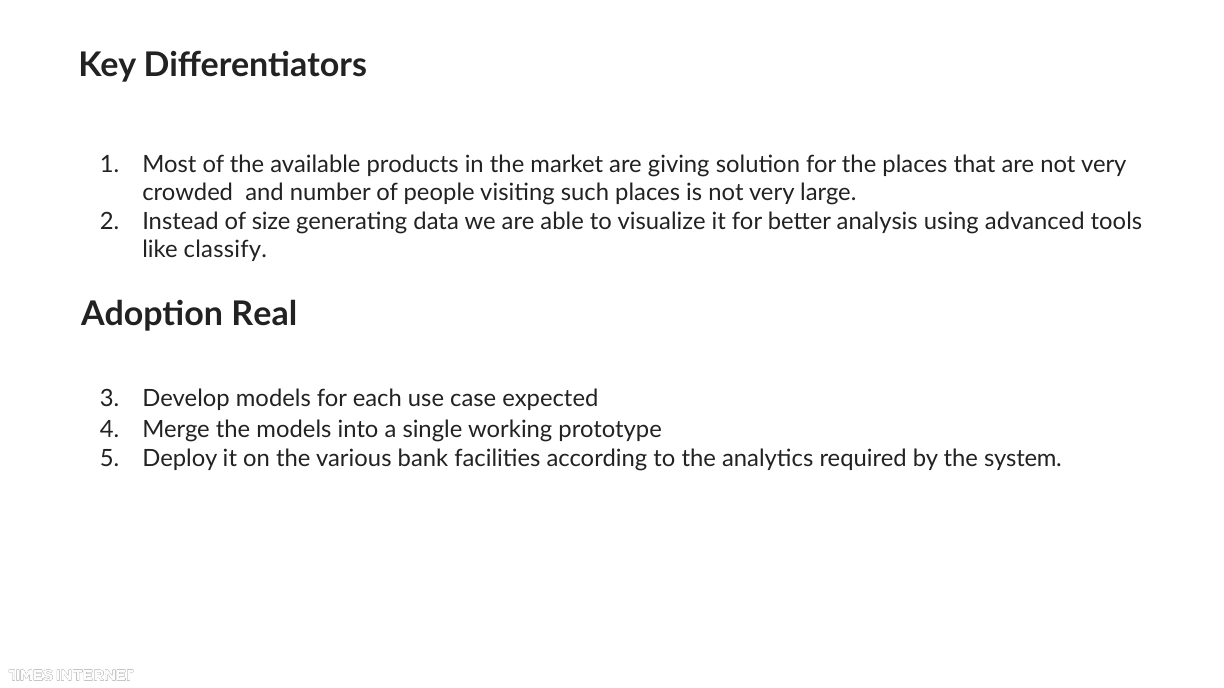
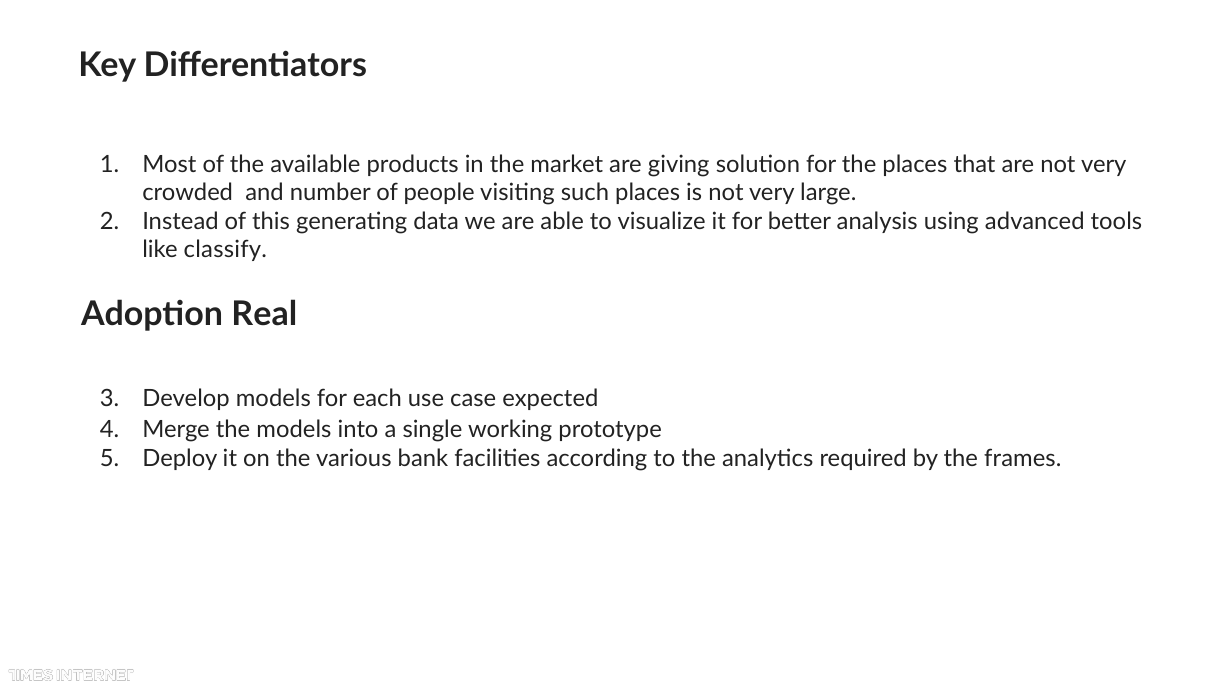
size: size -> this
system: system -> frames
